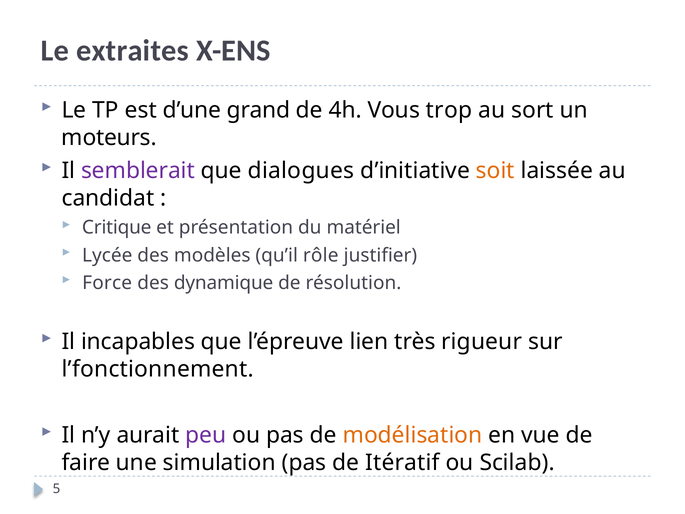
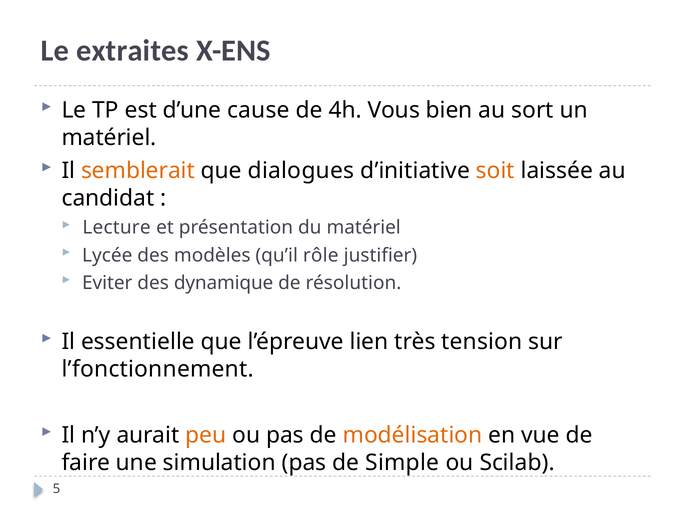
grand: grand -> cause
trop: trop -> bien
moteurs at (109, 137): moteurs -> matériel
semblerait colour: purple -> orange
Critique: Critique -> Lecture
Force: Force -> Eviter
incapables: incapables -> essentielle
rigueur: rigueur -> tension
peu colour: purple -> orange
Itératif: Itératif -> Simple
